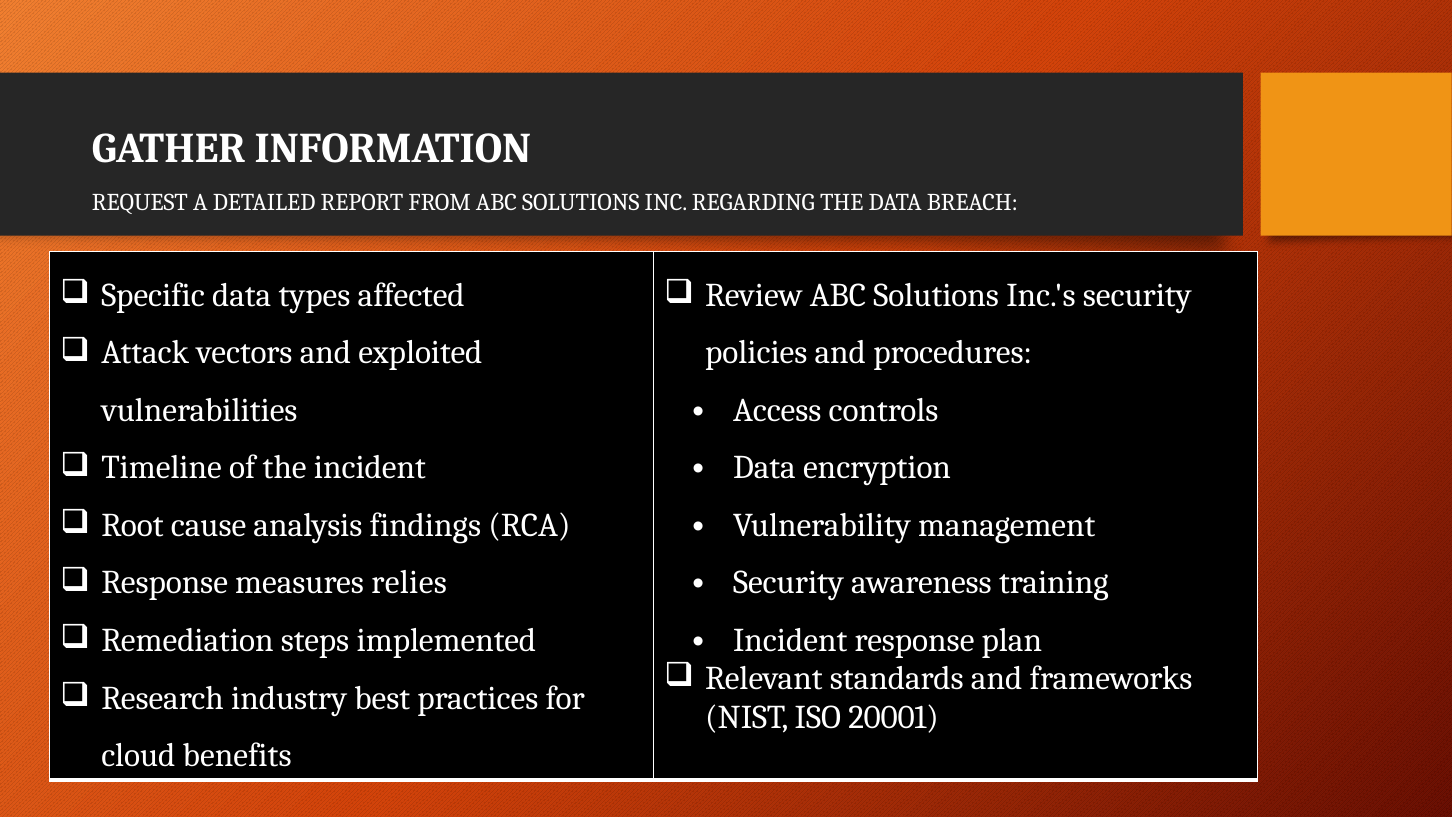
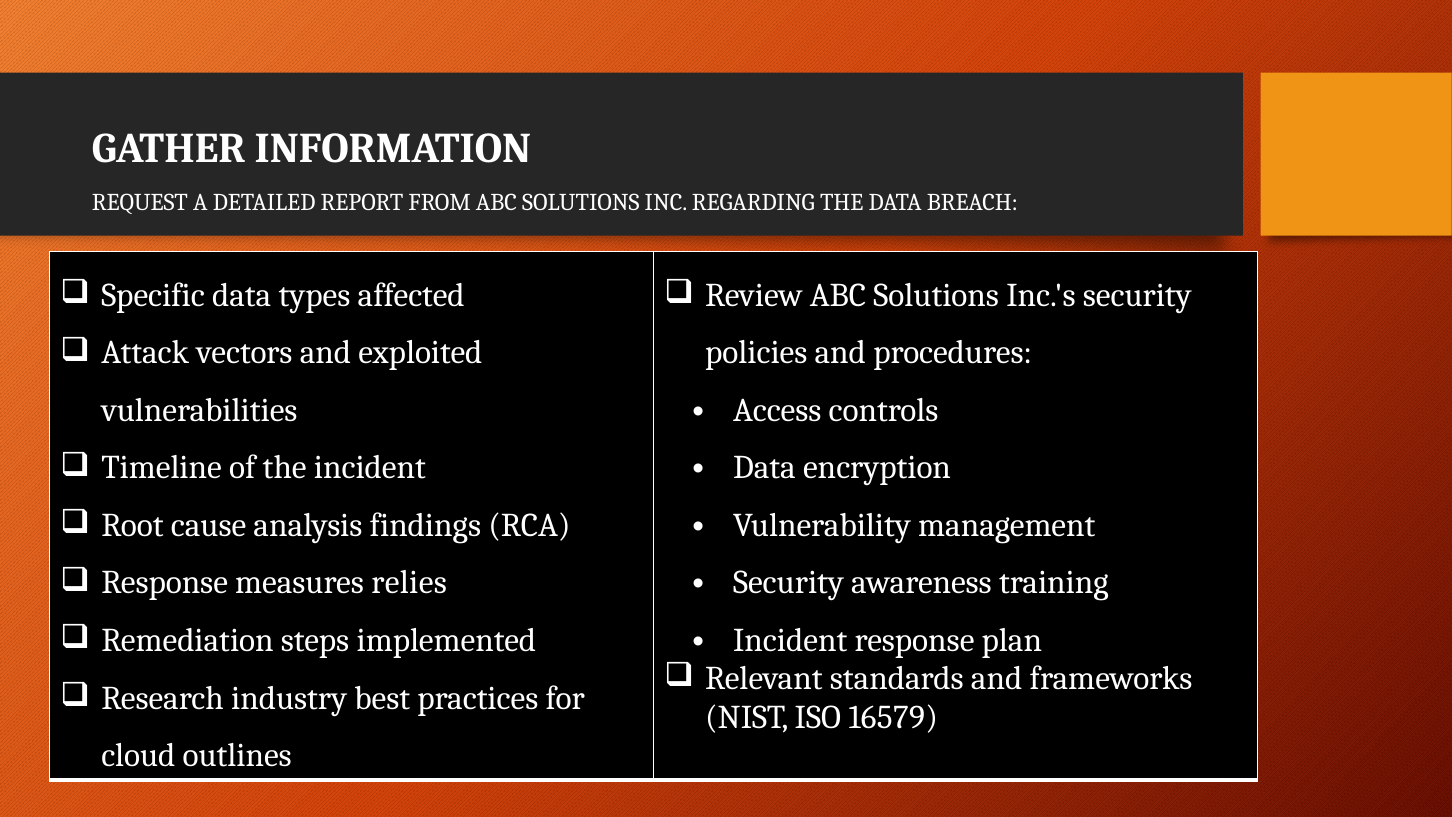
20001: 20001 -> 16579
benefits: benefits -> outlines
